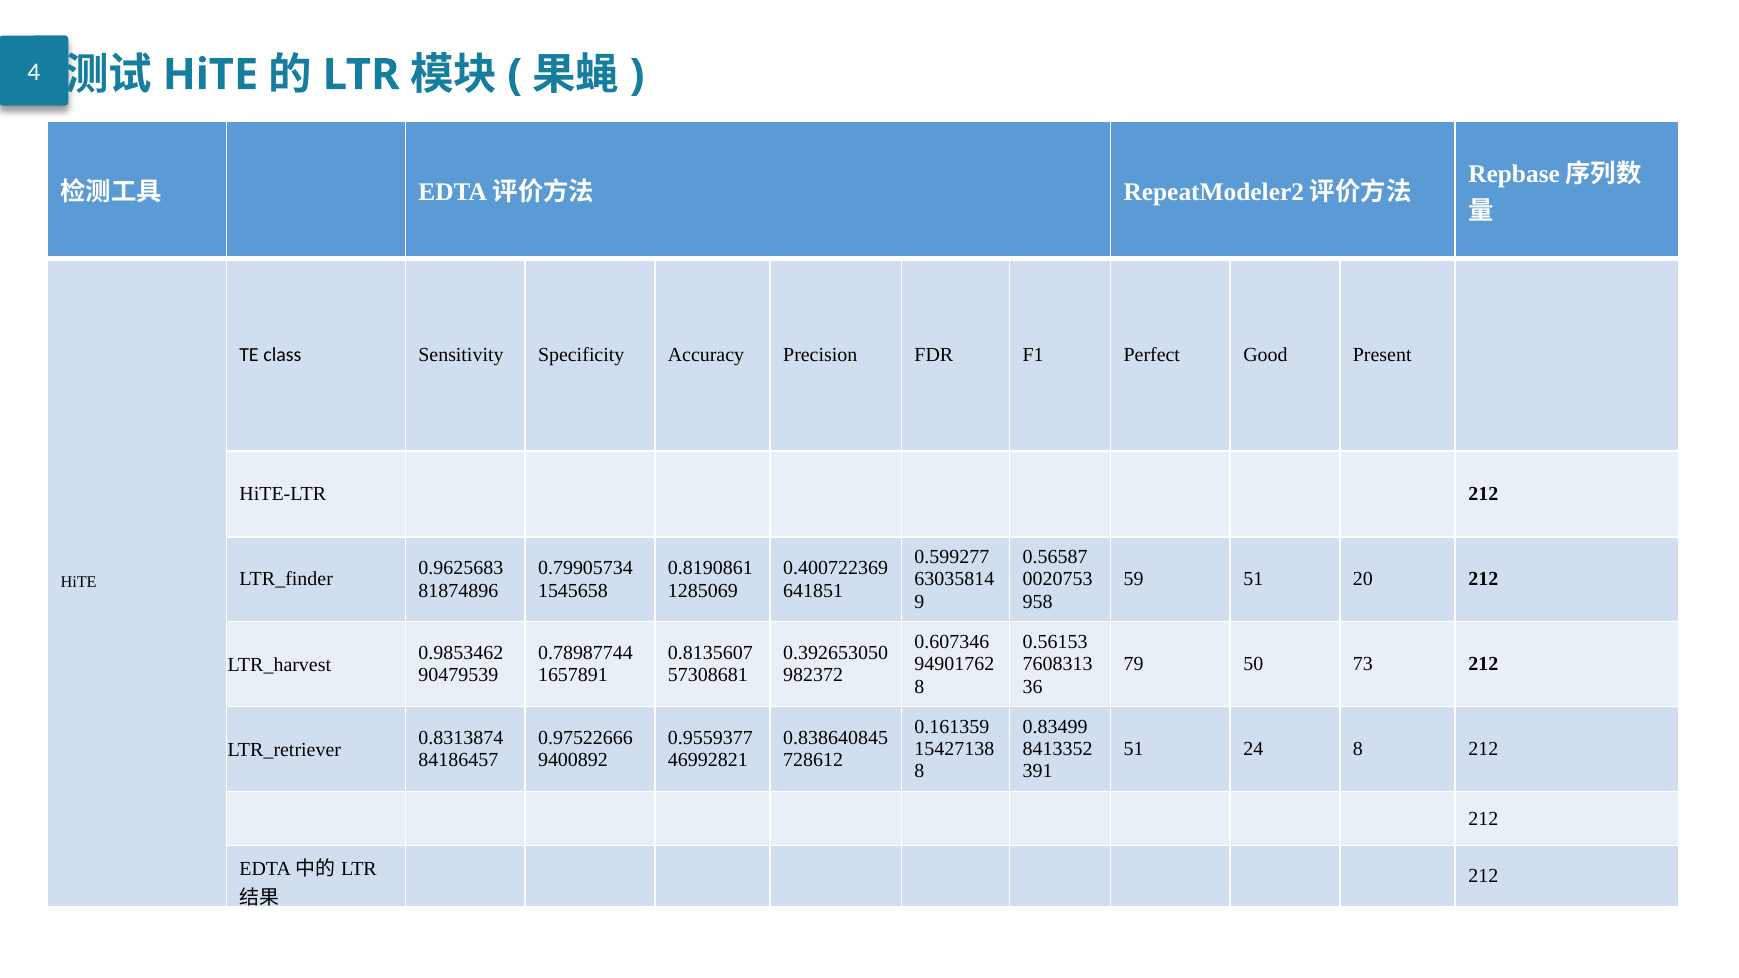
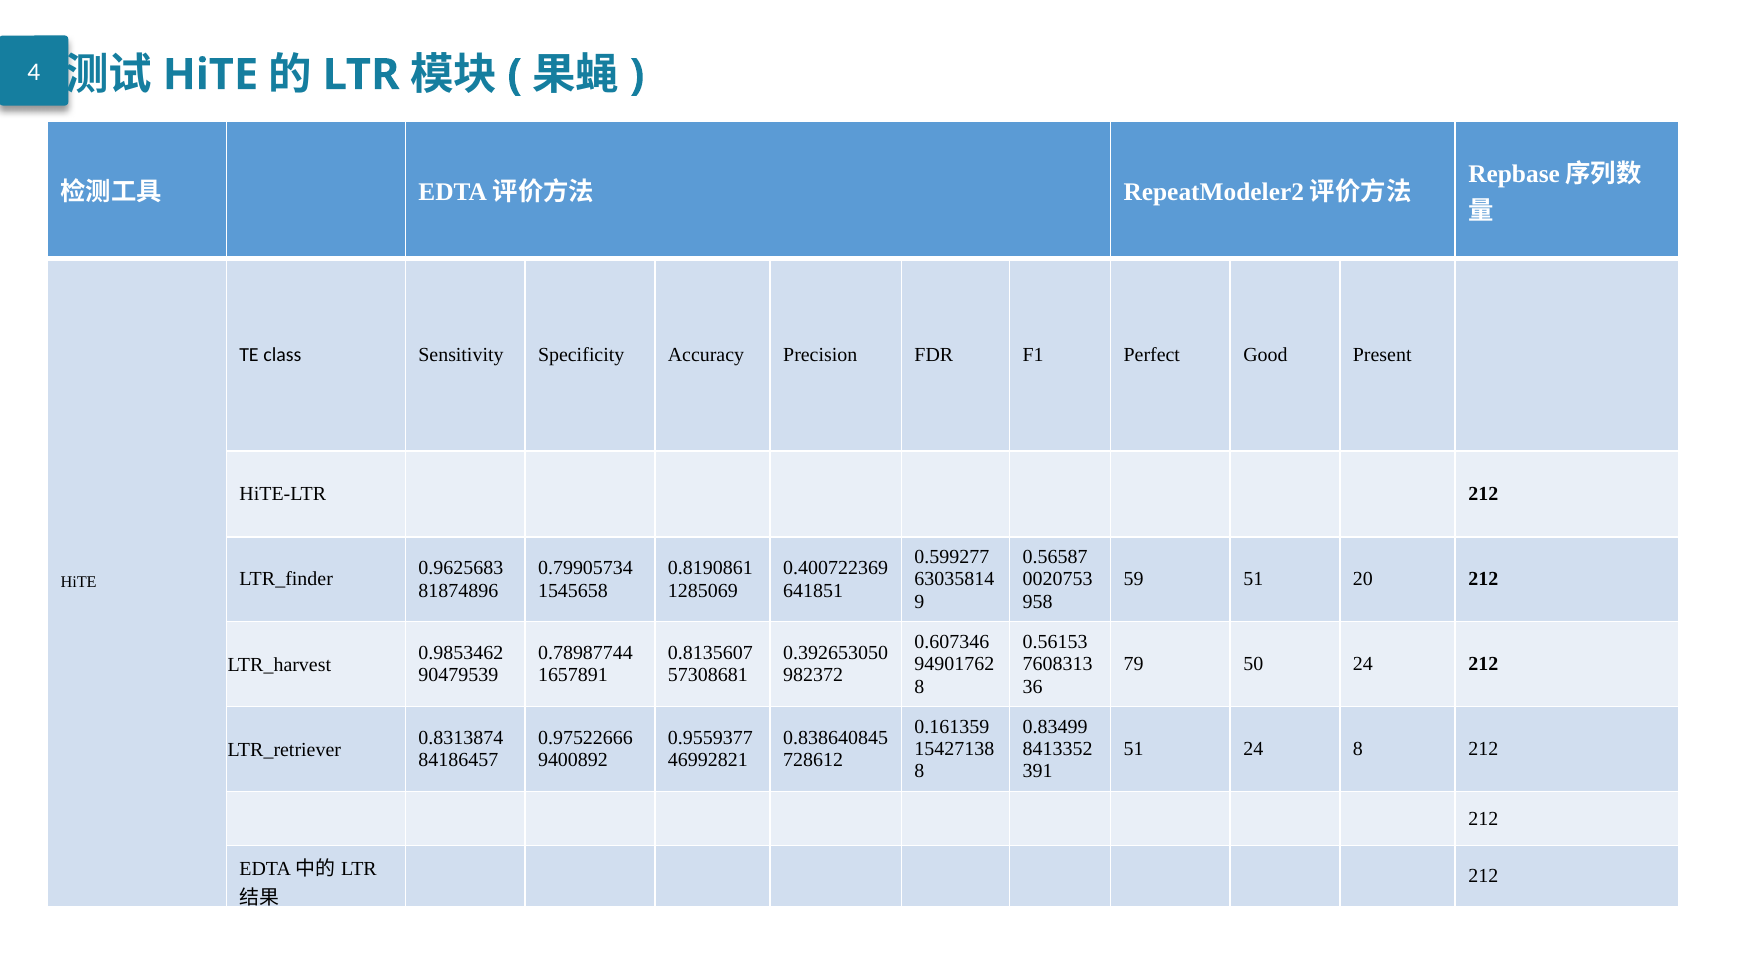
50 73: 73 -> 24
